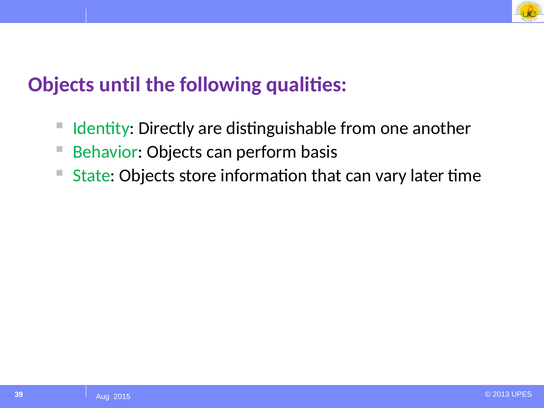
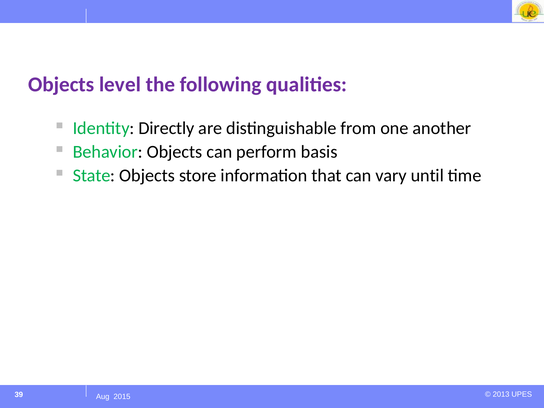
until: until -> level
later: later -> until
